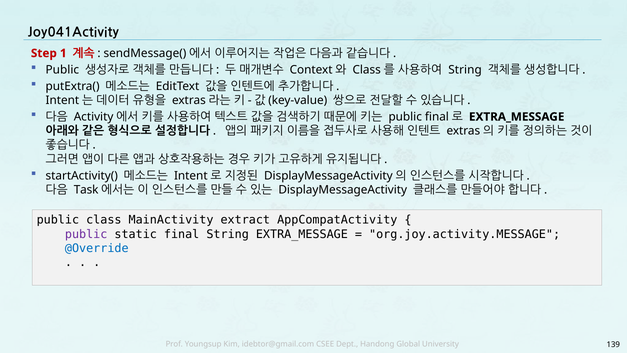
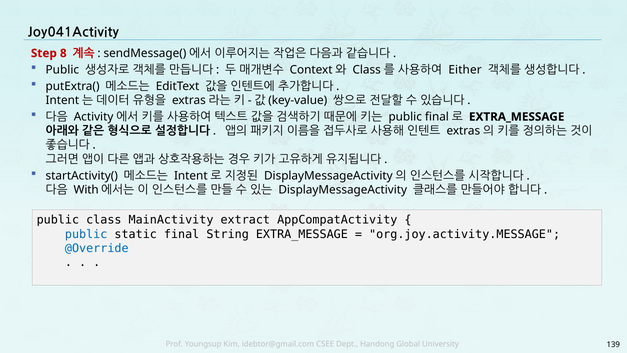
1: 1 -> 8
String at (465, 70): String -> Either
Task: Task -> With
public at (86, 234) colour: purple -> blue
